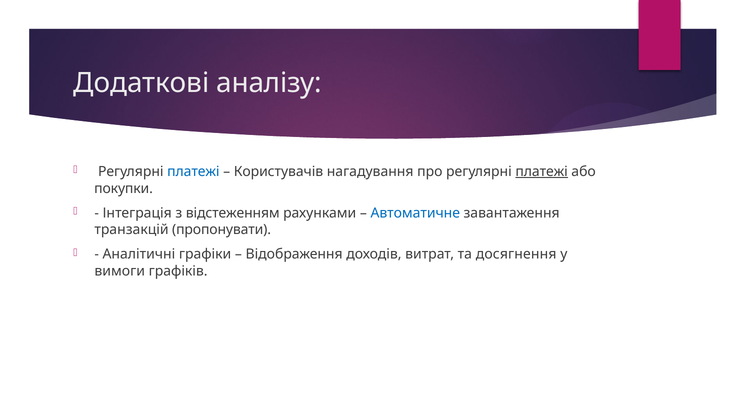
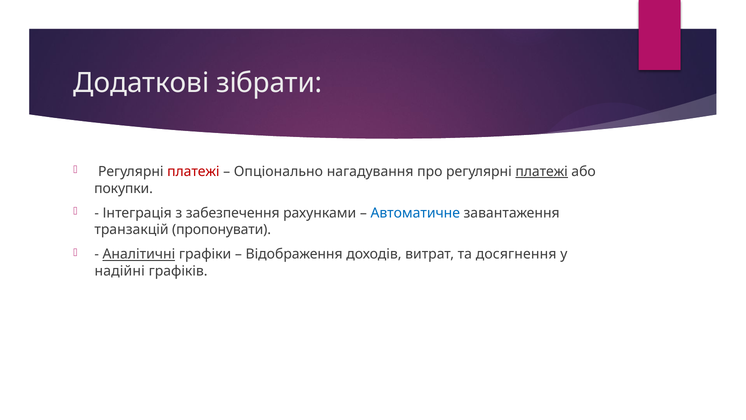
аналізу: аналізу -> зібрати
платежі at (193, 171) colour: blue -> red
Користувачів: Користувачів -> Опціонально
відстеженням: відстеженням -> забезпечення
Аналітичні underline: none -> present
вимоги: вимоги -> надійні
